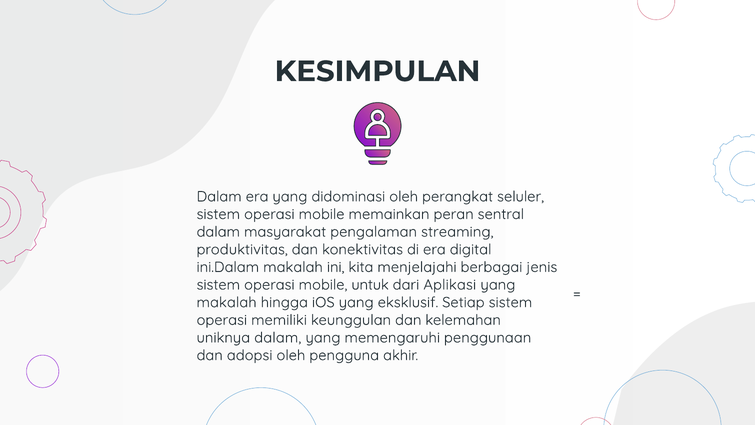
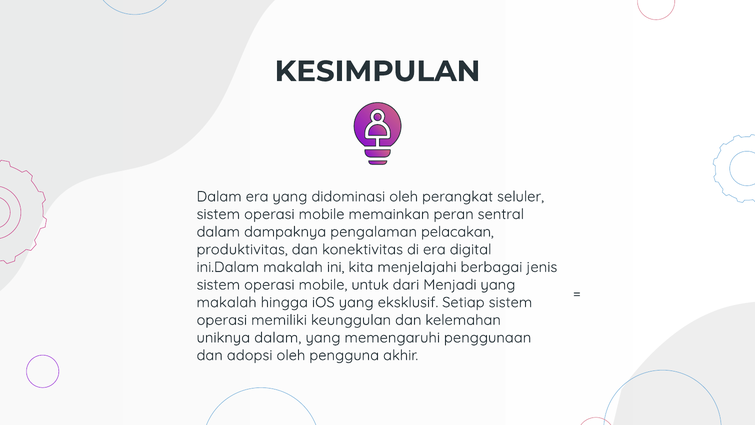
masyarakat: masyarakat -> dampaknya
streaming: streaming -> pelacakan
Aplikasi: Aplikasi -> Menjadi
